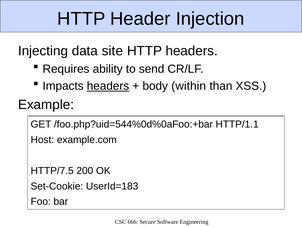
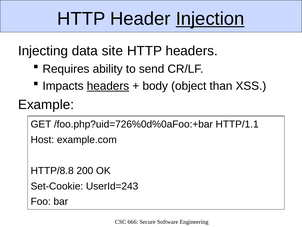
Injection underline: none -> present
within: within -> object
/foo.php?uid=544%0d%0aFoo:+bar: /foo.php?uid=544%0d%0aFoo:+bar -> /foo.php?uid=726%0d%0aFoo:+bar
HTTP/7.5: HTTP/7.5 -> HTTP/8.8
UserId=183: UserId=183 -> UserId=243
